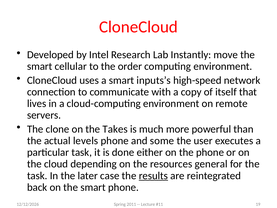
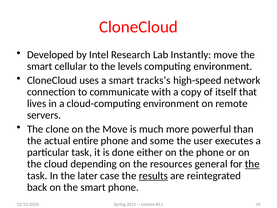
order: order -> levels
inputs’s: inputs’s -> tracks’s
the Takes: Takes -> Move
levels: levels -> entire
the at (252, 164) underline: none -> present
